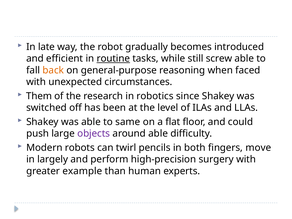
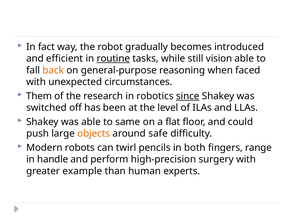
late: late -> fact
screw: screw -> vision
since underline: none -> present
objects colour: purple -> orange
around able: able -> safe
move: move -> range
largely: largely -> handle
